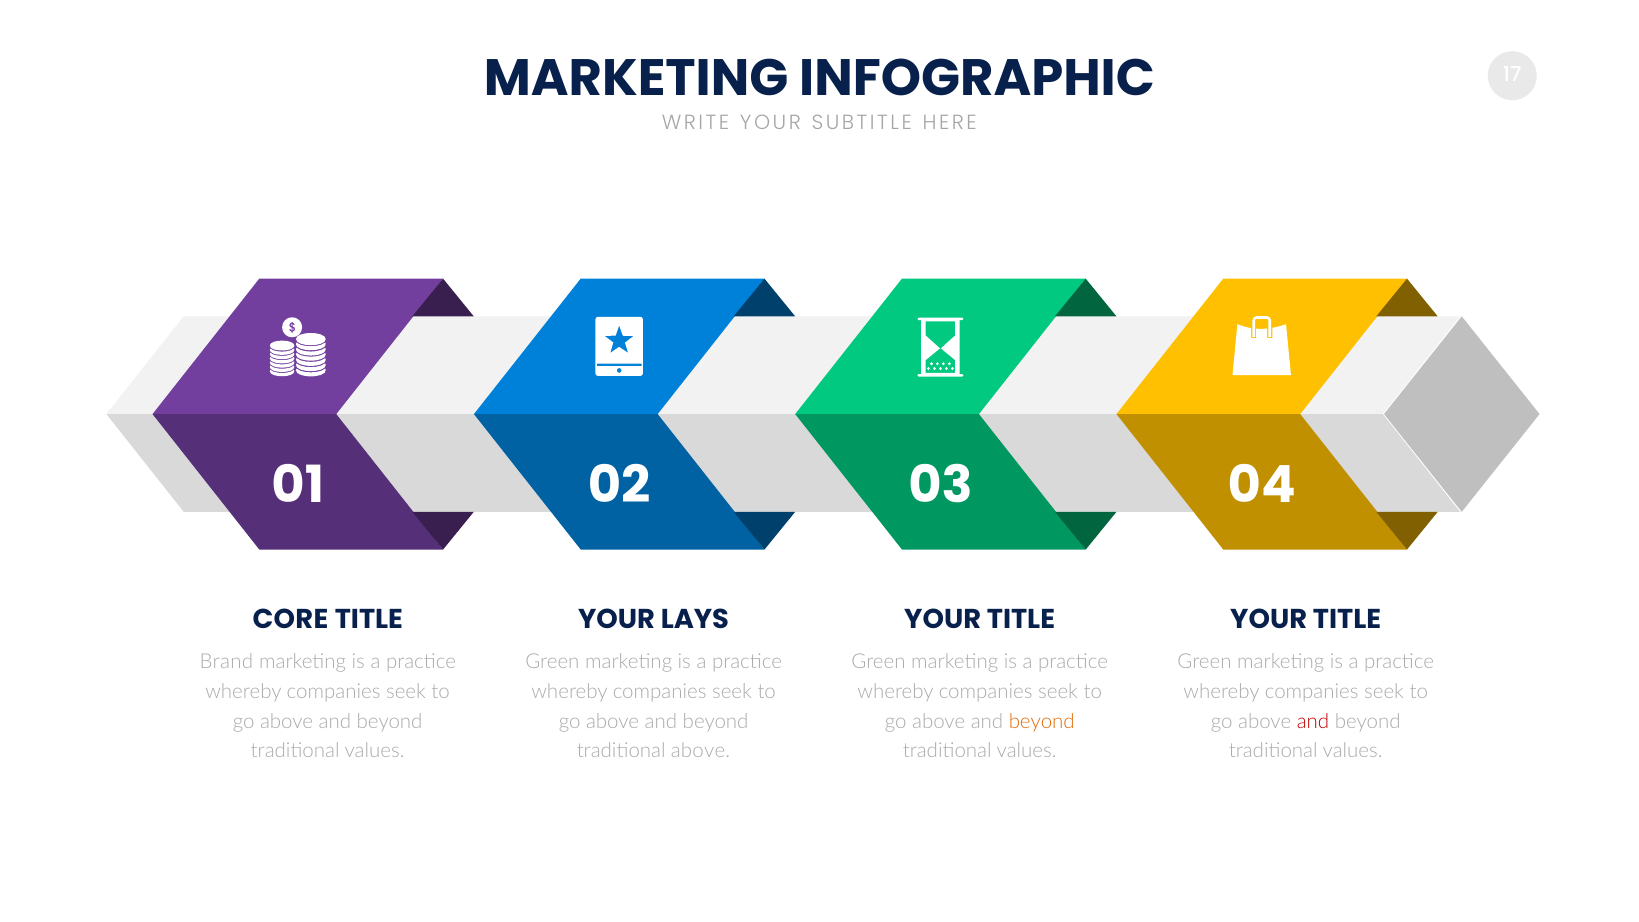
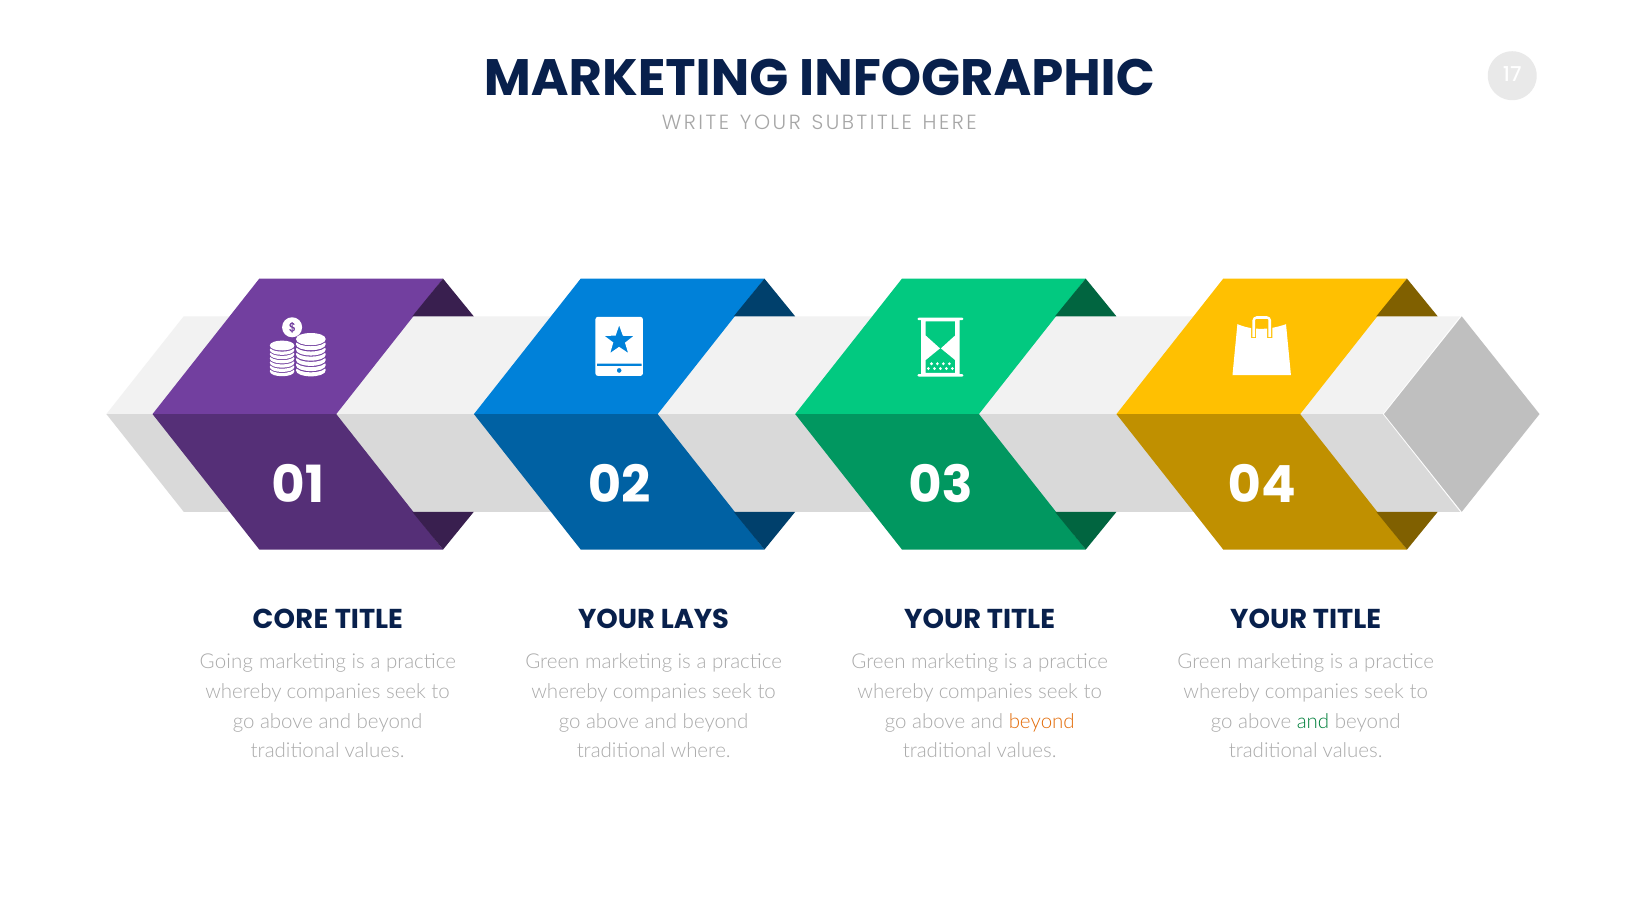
Brand: Brand -> Going
and at (1313, 721) colour: red -> green
traditional above: above -> where
